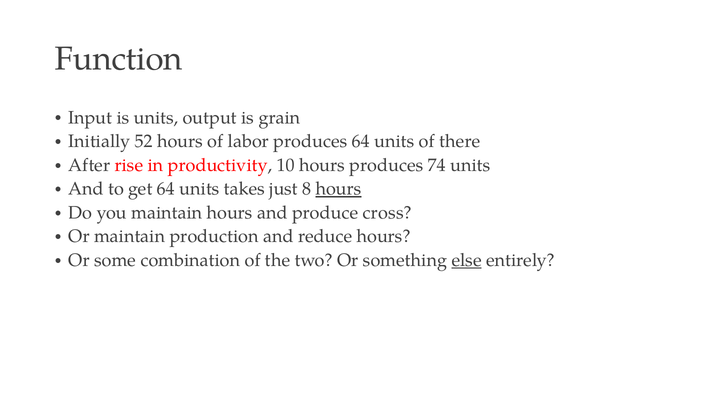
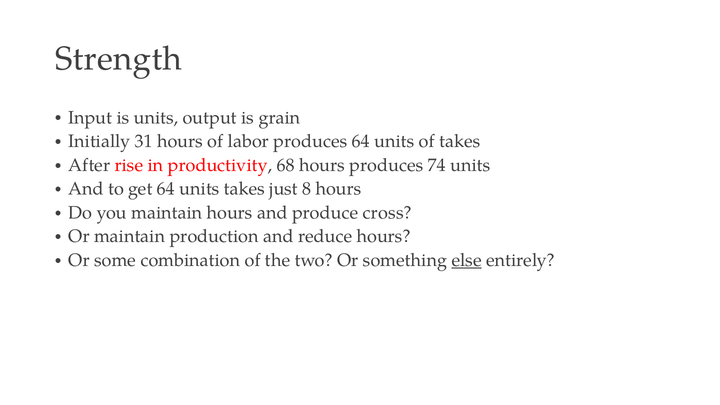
Function: Function -> Strength
52: 52 -> 31
of there: there -> takes
10: 10 -> 68
hours at (339, 189) underline: present -> none
